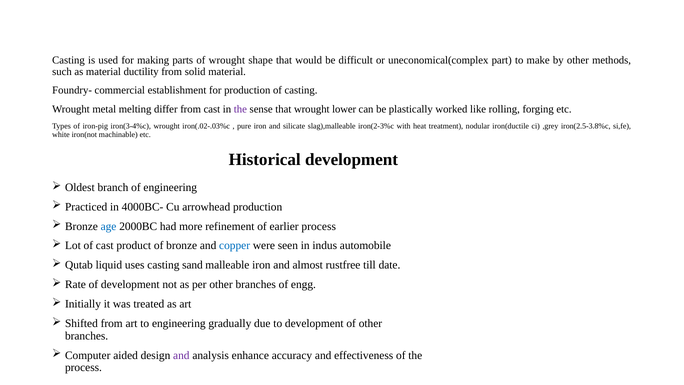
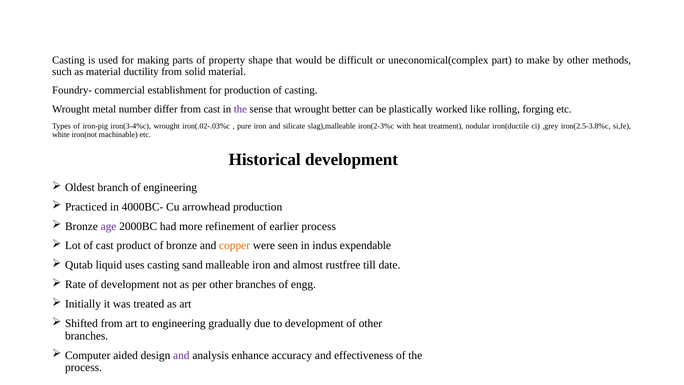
of wrought: wrought -> property
melting: melting -> number
lower: lower -> better
age colour: blue -> purple
copper colour: blue -> orange
automobile: automobile -> expendable
